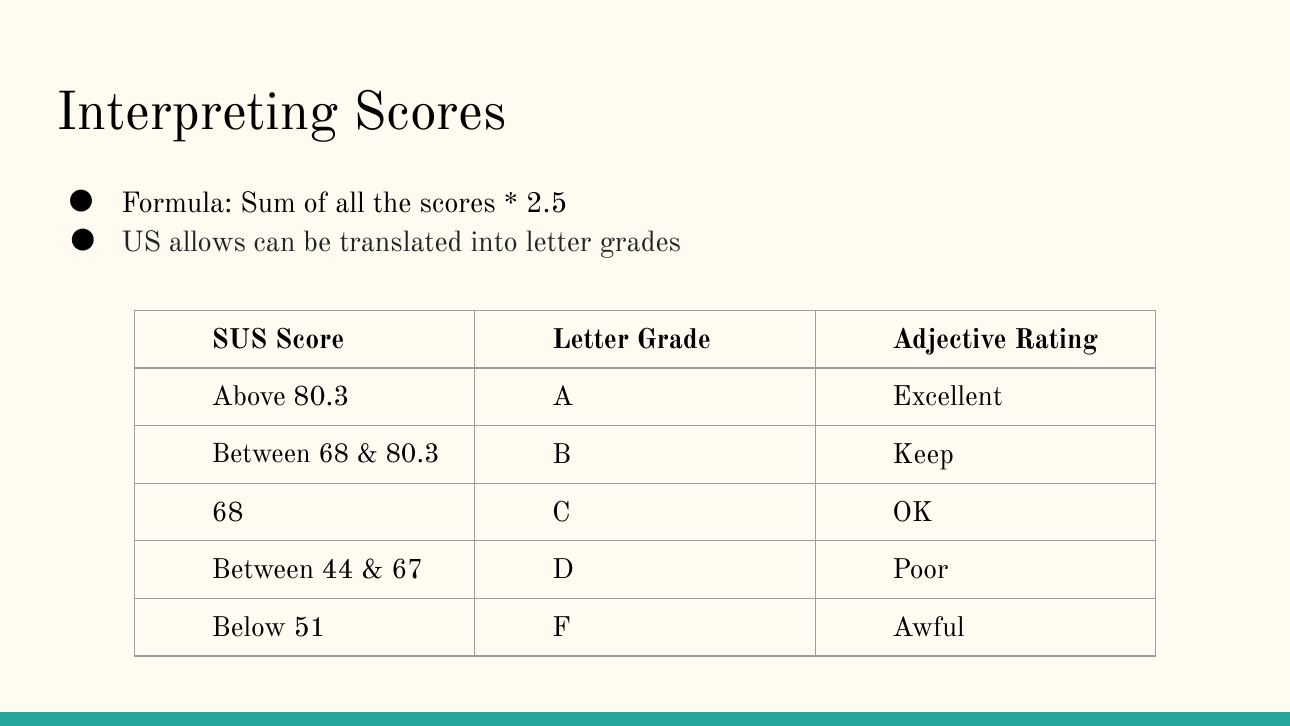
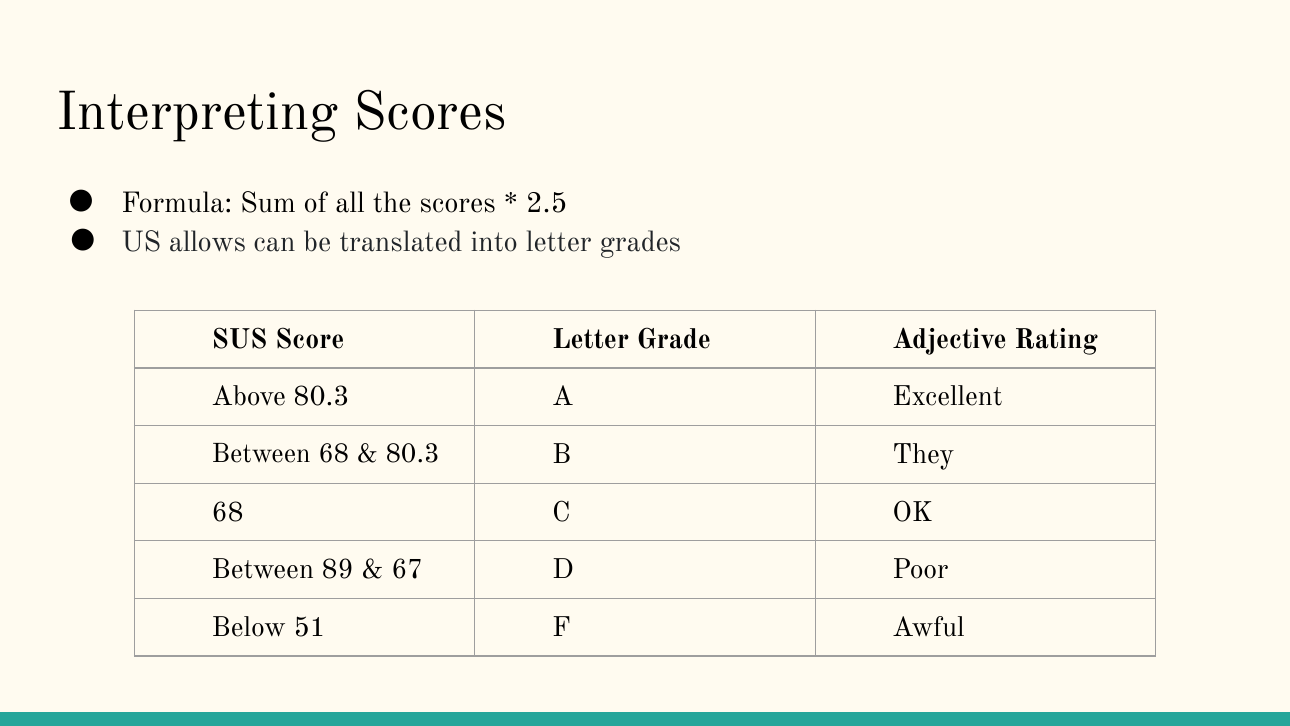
Keep: Keep -> They
44: 44 -> 89
